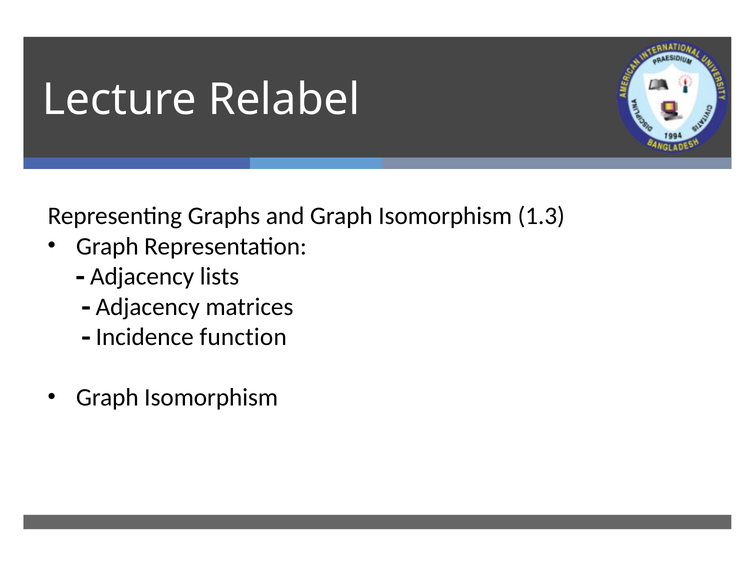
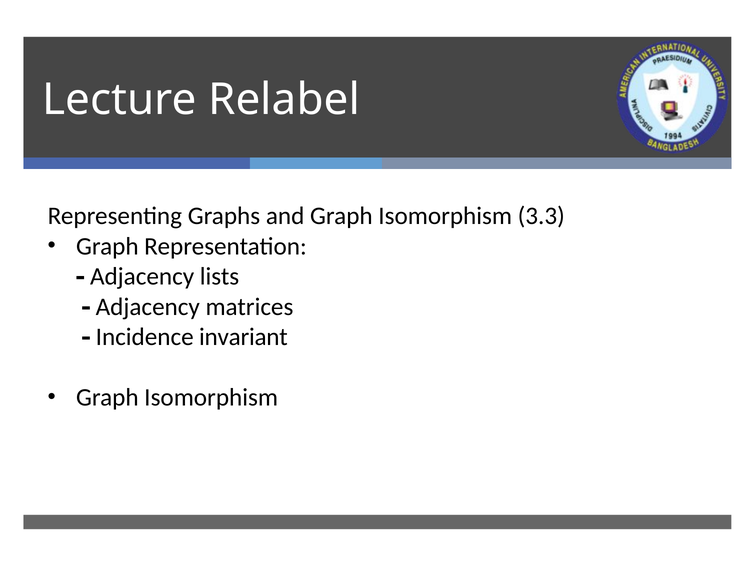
1.3: 1.3 -> 3.3
function: function -> invariant
